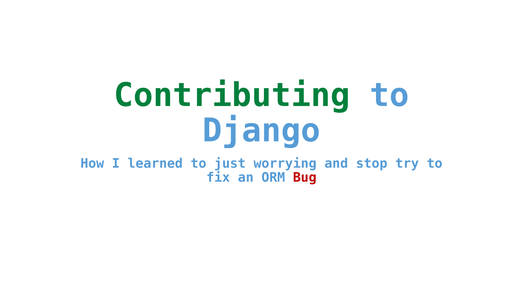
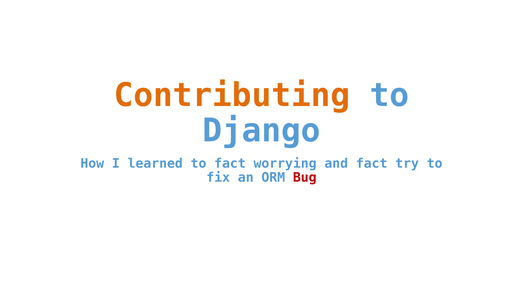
Contributing colour: green -> orange
to just: just -> fact
and stop: stop -> fact
